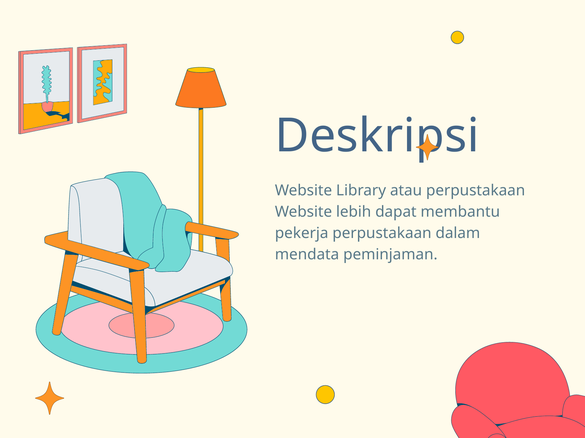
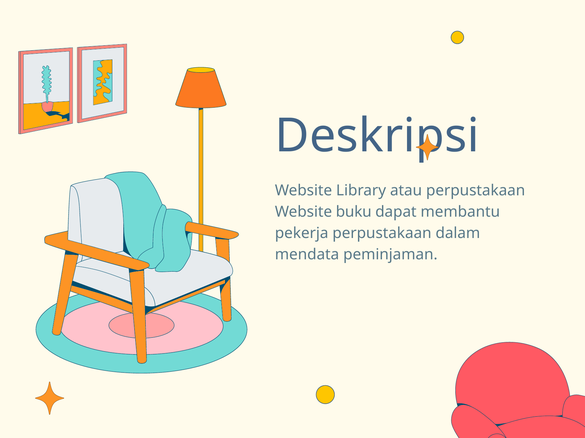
lebih: lebih -> buku
